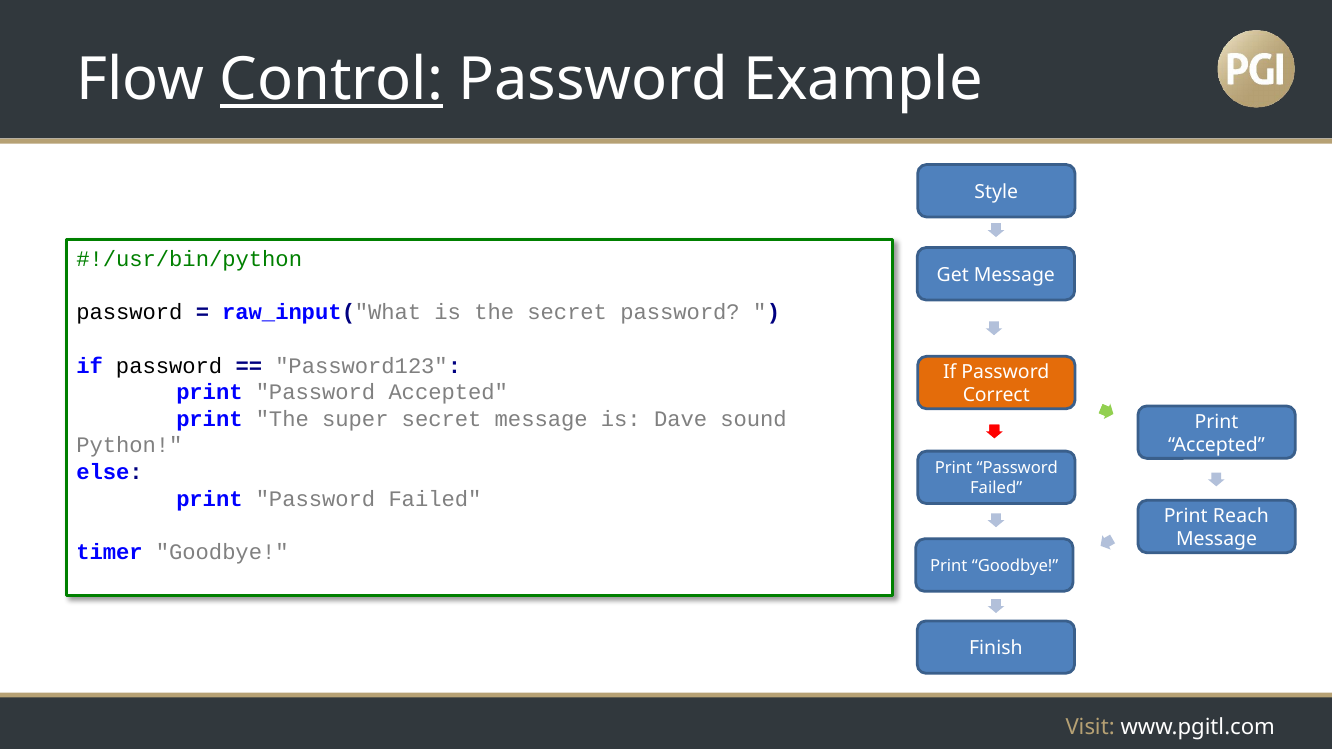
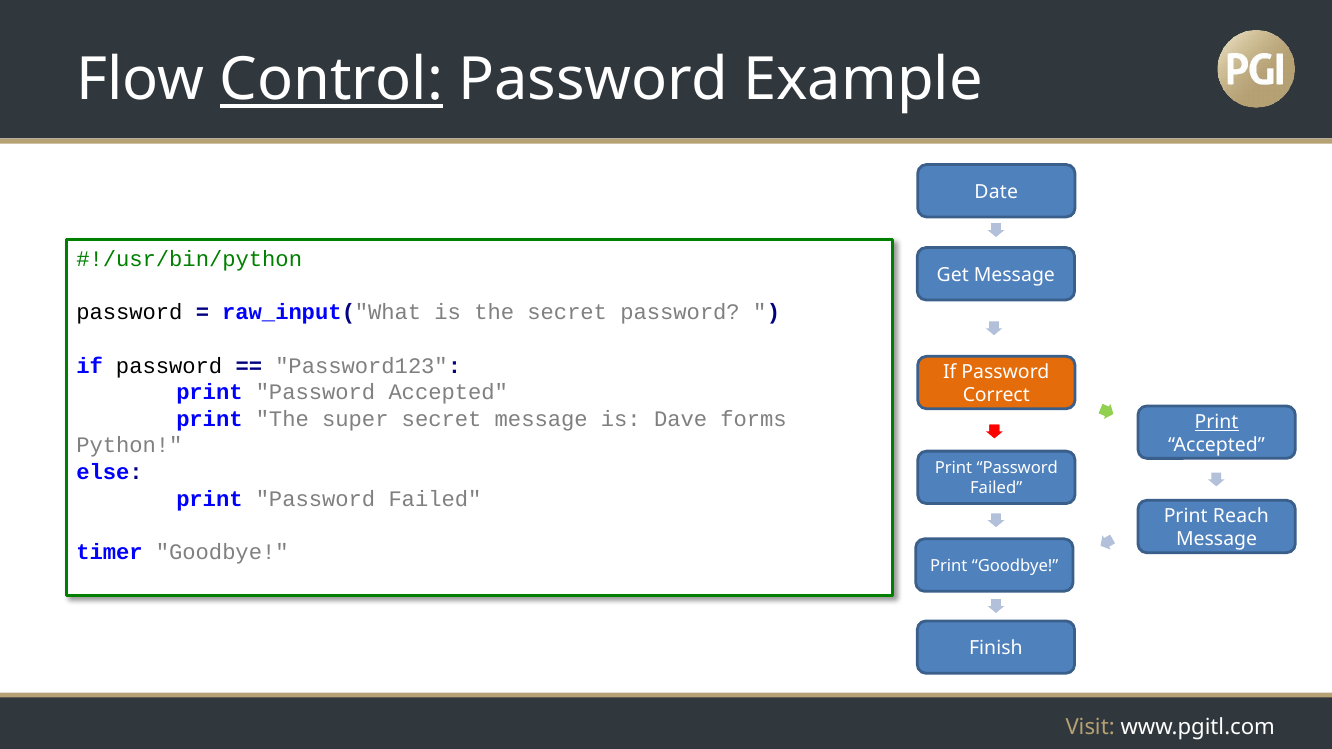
Style: Style -> Date
sound: sound -> forms
Print at (1217, 422) underline: none -> present
